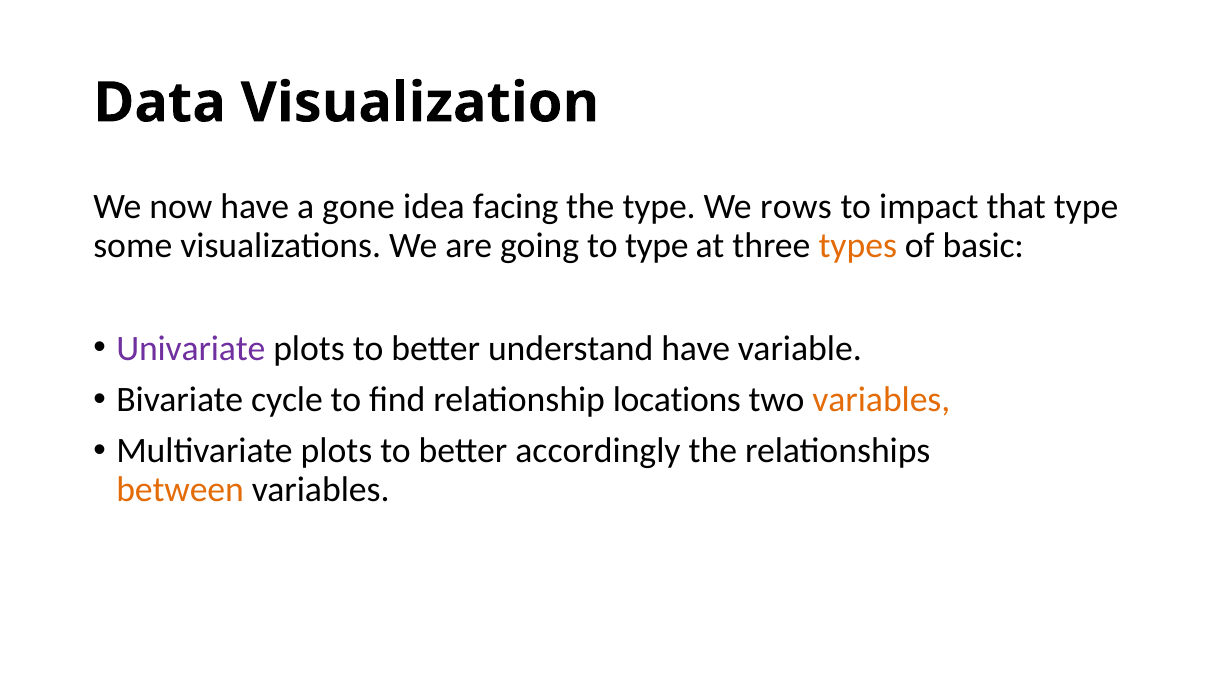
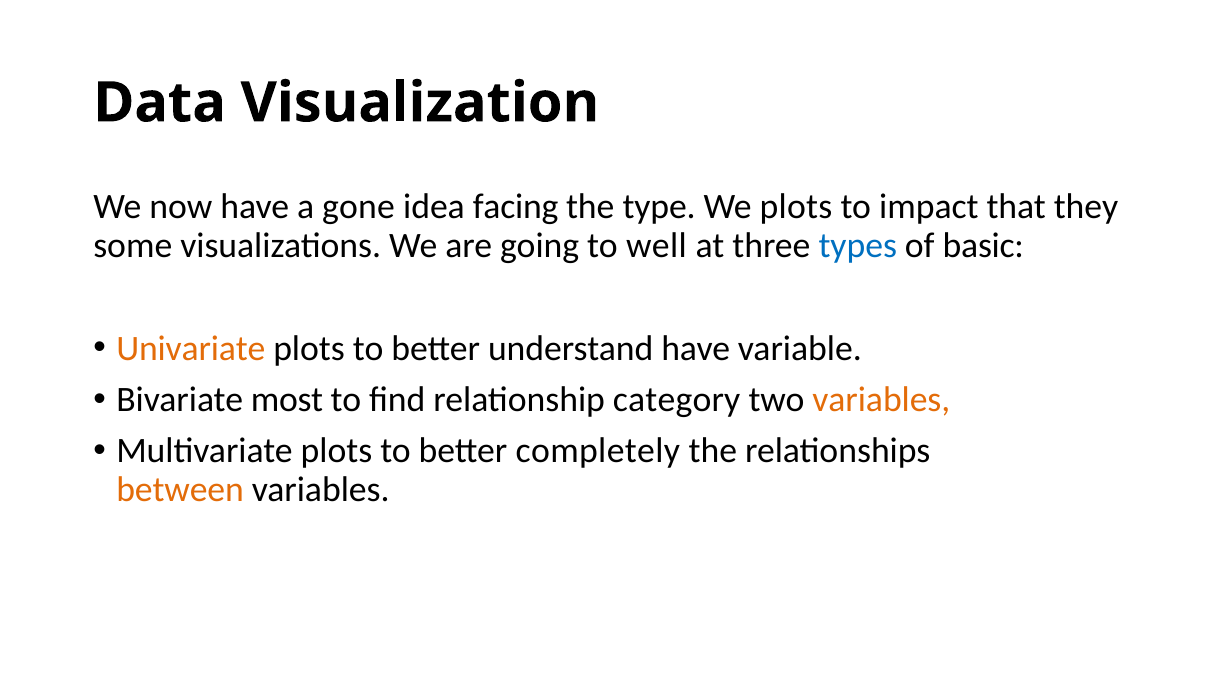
We rows: rows -> plots
that type: type -> they
to type: type -> well
types colour: orange -> blue
Univariate colour: purple -> orange
cycle: cycle -> most
locations: locations -> category
accordingly: accordingly -> completely
